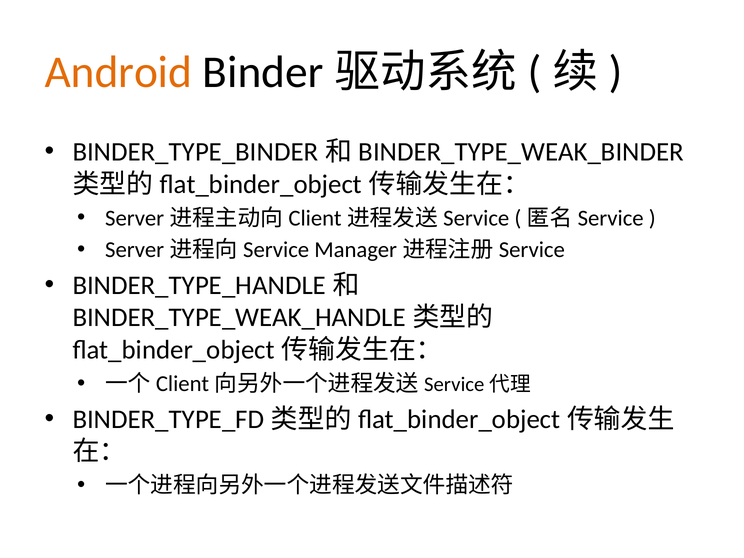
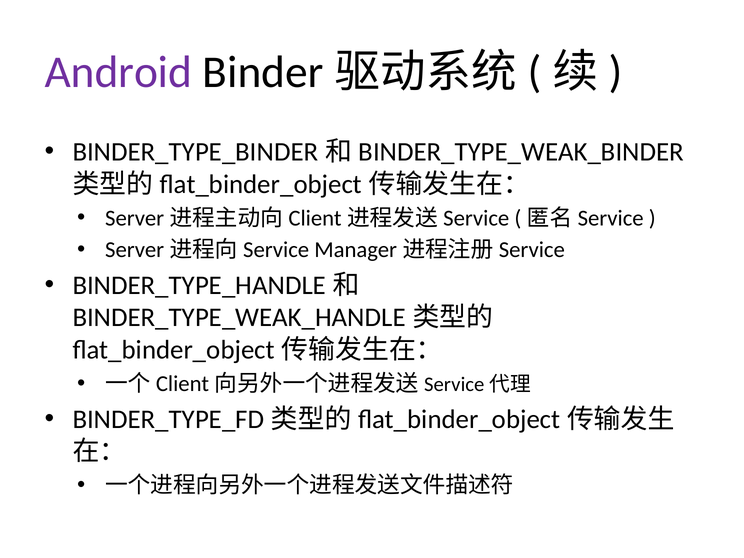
Android colour: orange -> purple
